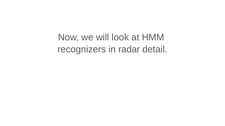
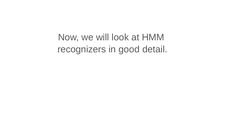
radar: radar -> good
